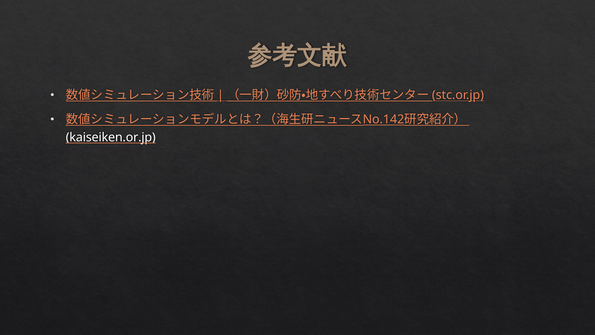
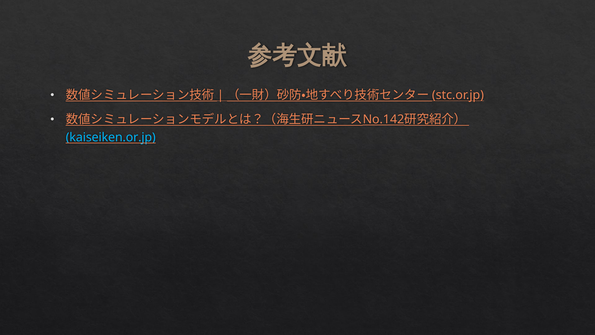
kaiseiken.or.jp colour: white -> light blue
